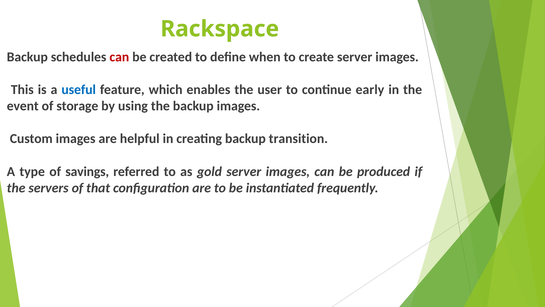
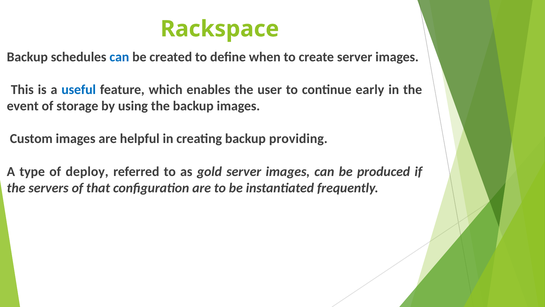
can at (119, 57) colour: red -> blue
transition: transition -> providing
savings: savings -> deploy
